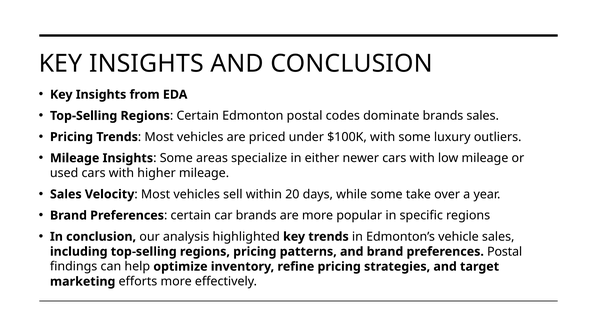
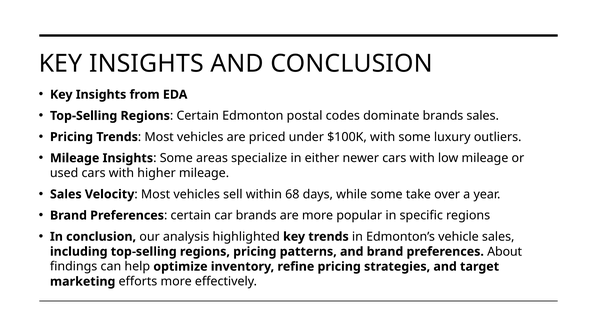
20: 20 -> 68
preferences Postal: Postal -> About
